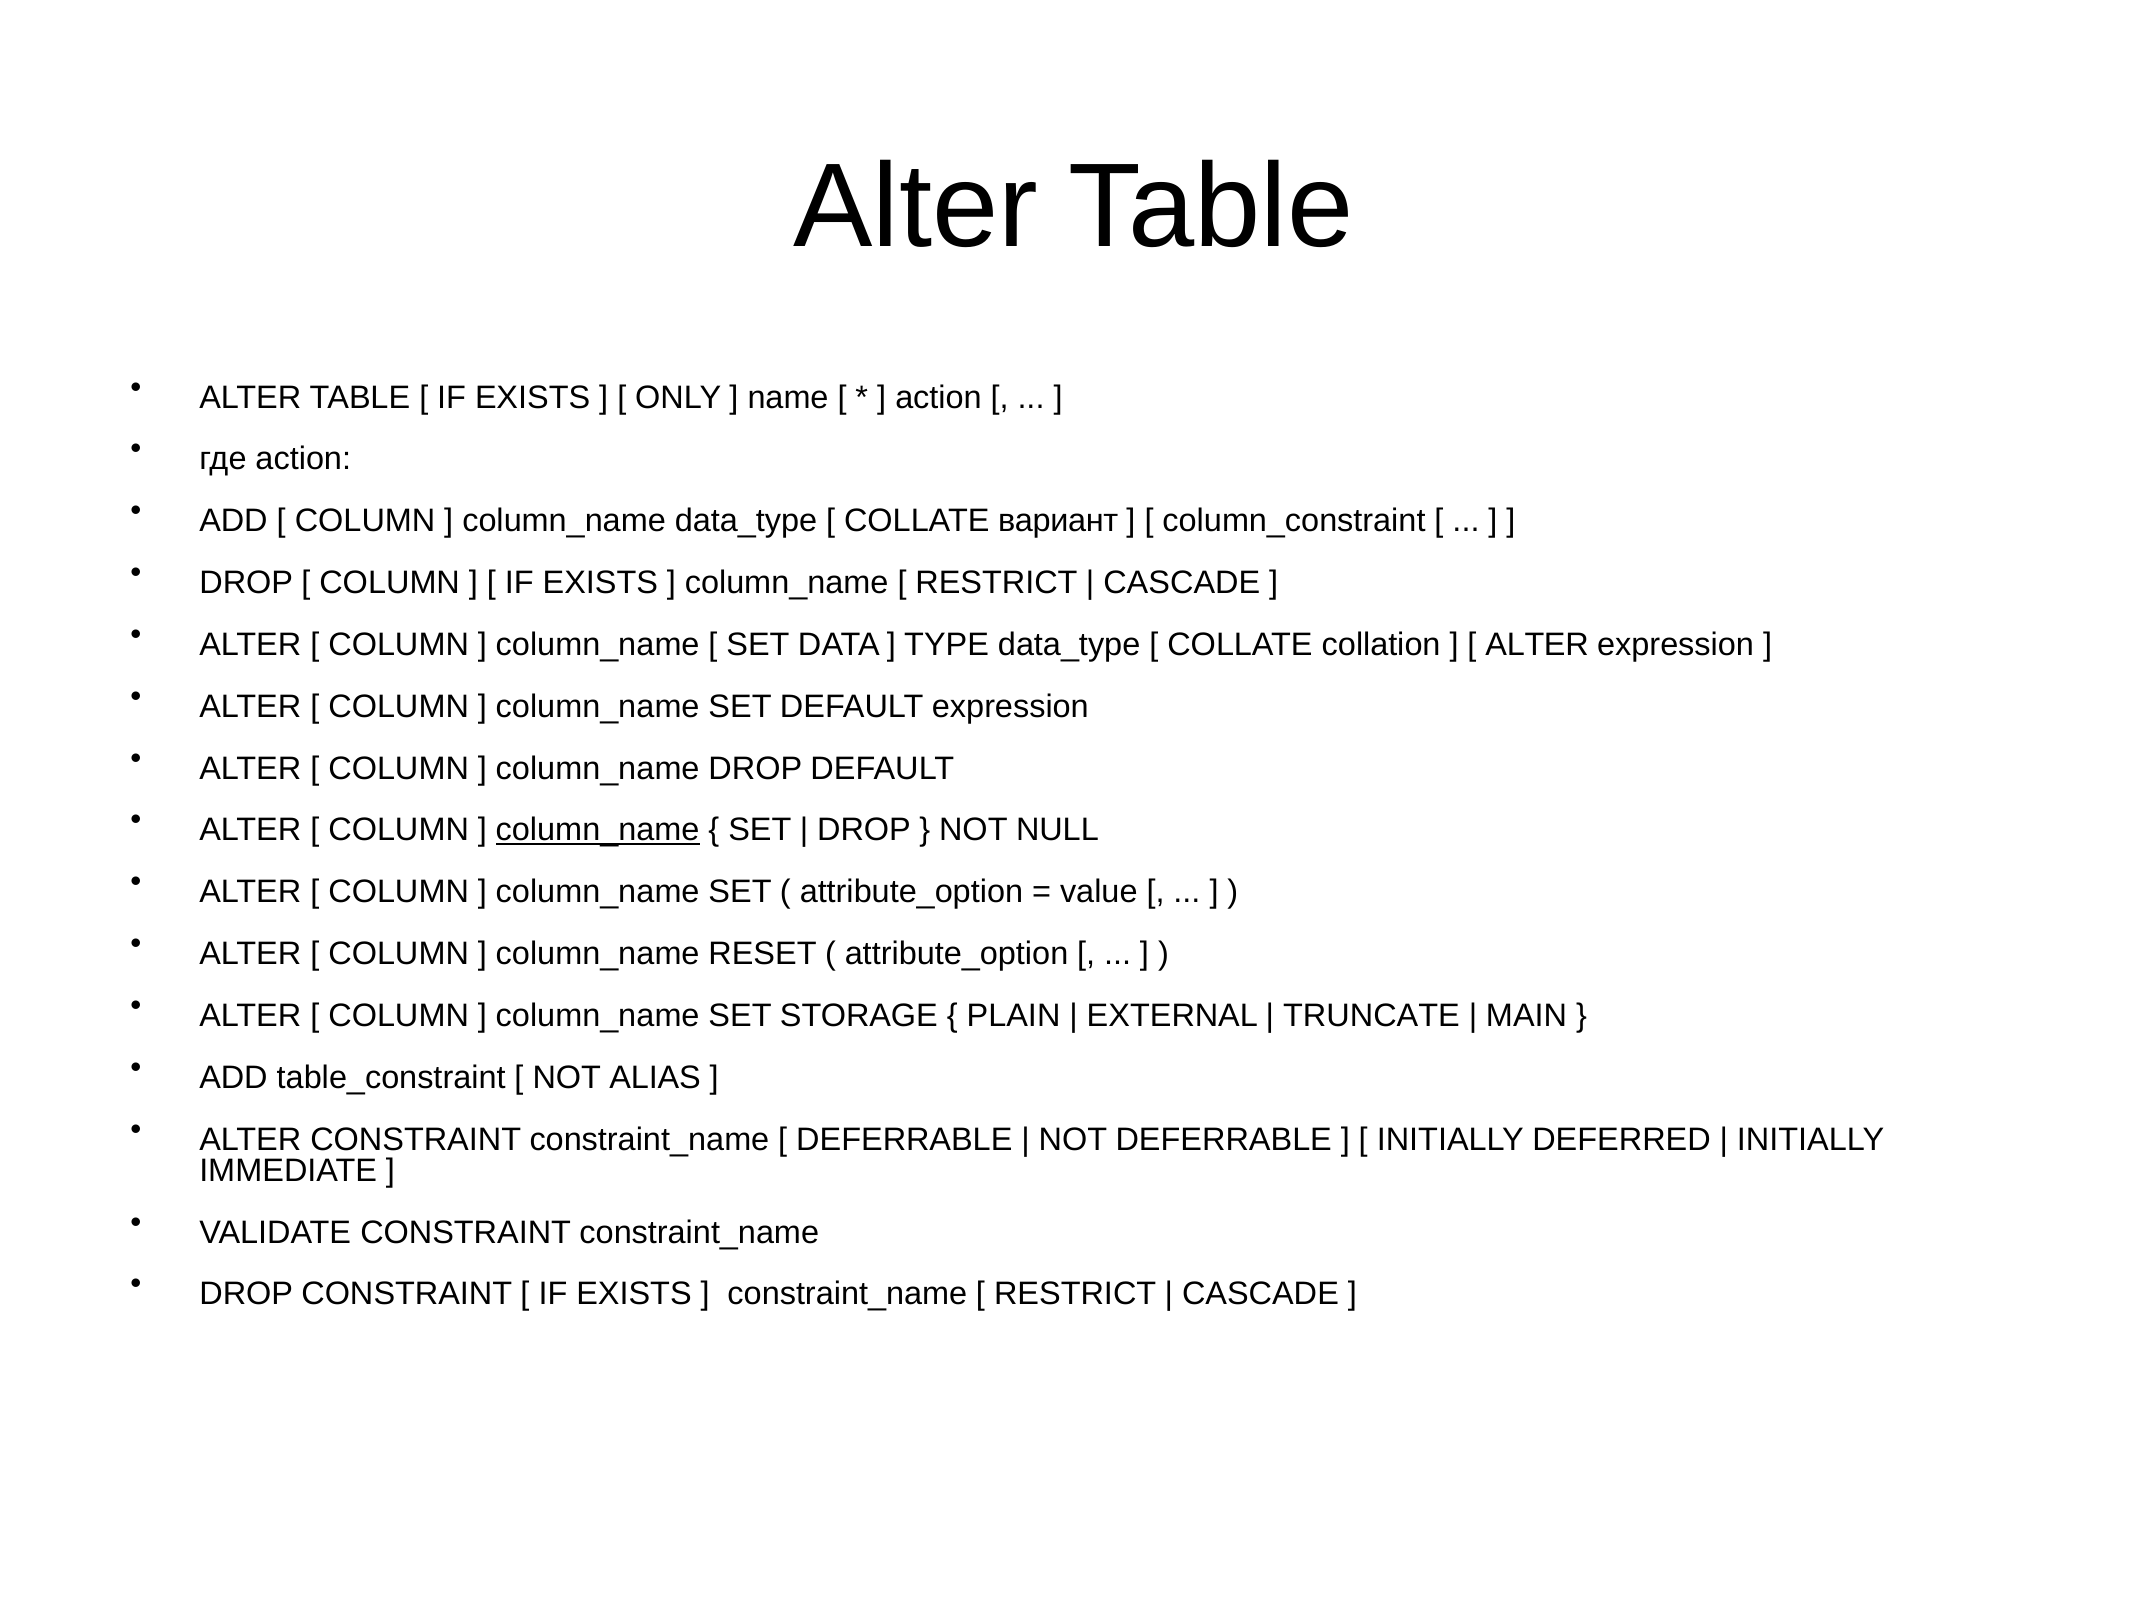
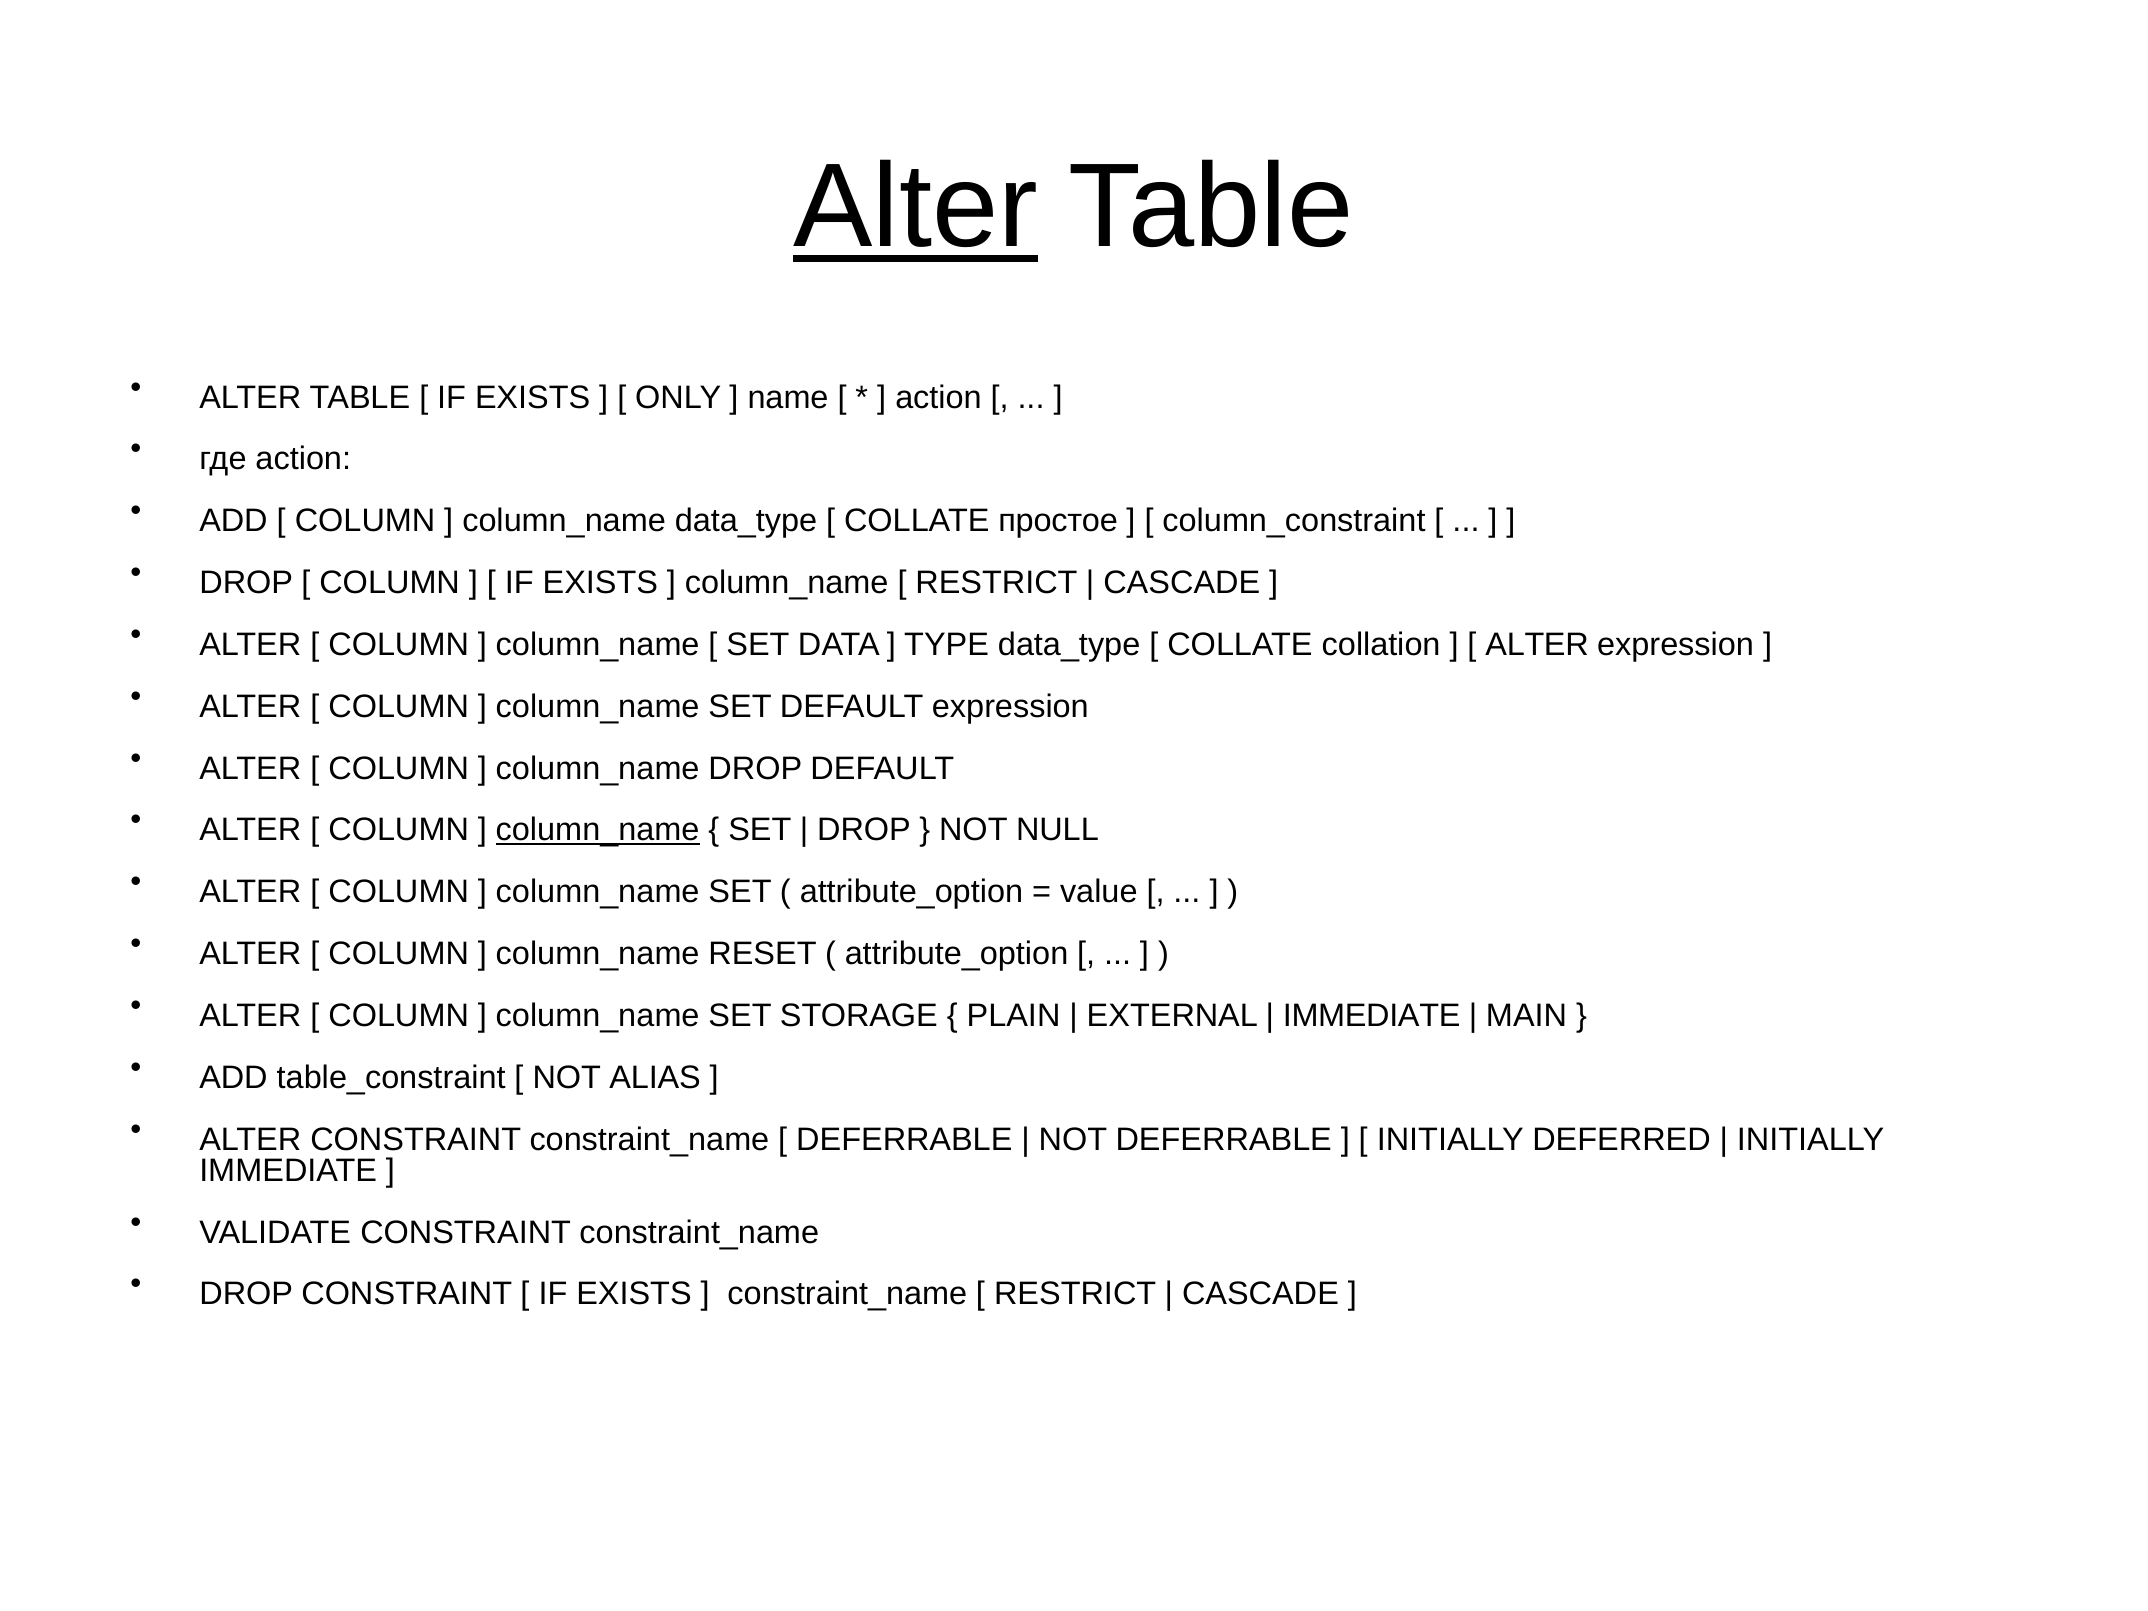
Alter at (916, 207) underline: none -> present
вариант: вариант -> простое
TRUNCATE at (1371, 1016): TRUNCATE -> IMMEDIATE
